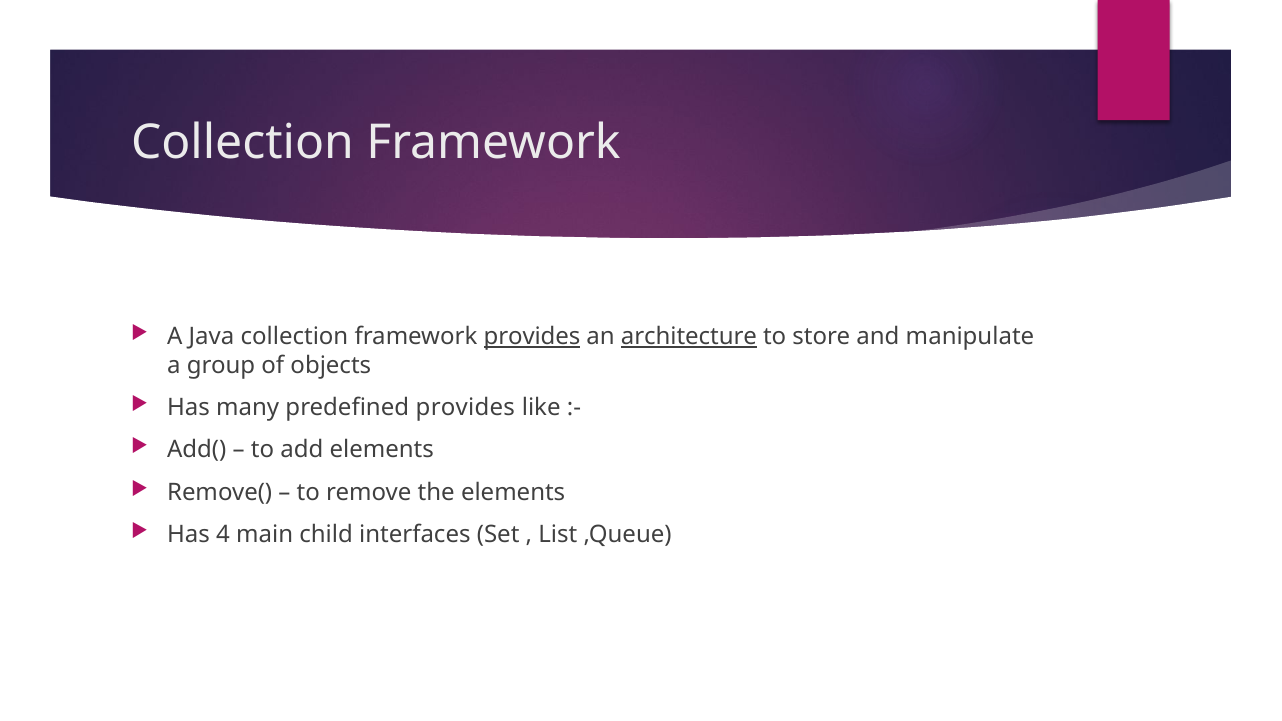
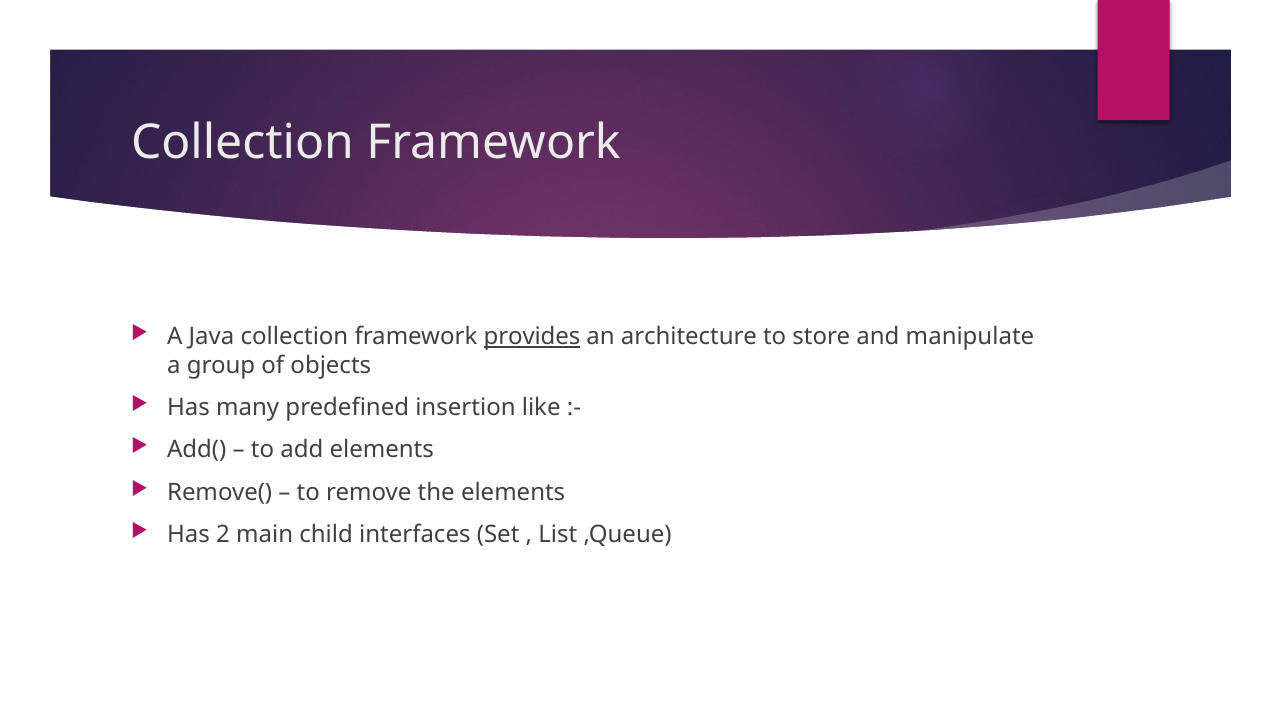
architecture underline: present -> none
predefined provides: provides -> insertion
4: 4 -> 2
